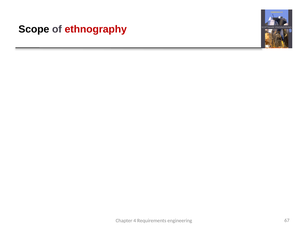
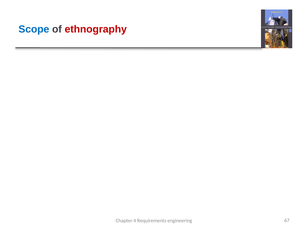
Scope colour: black -> blue
